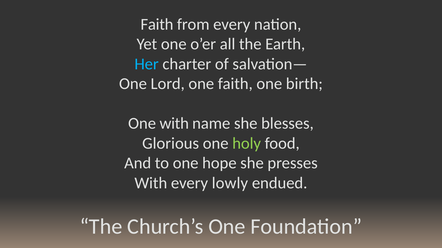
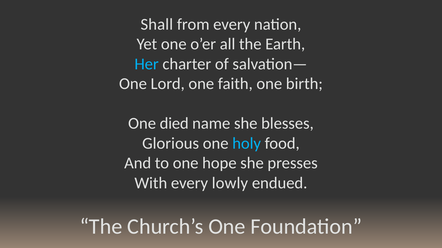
Faith at (157, 24): Faith -> Shall
One with: with -> died
holy colour: light green -> light blue
